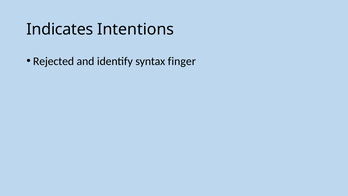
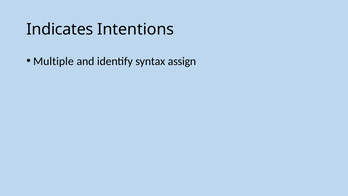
Rejected: Rejected -> Multiple
finger: finger -> assign
